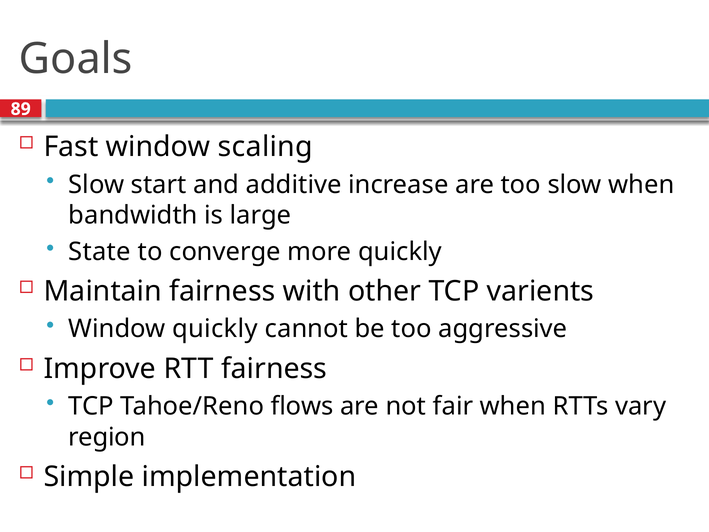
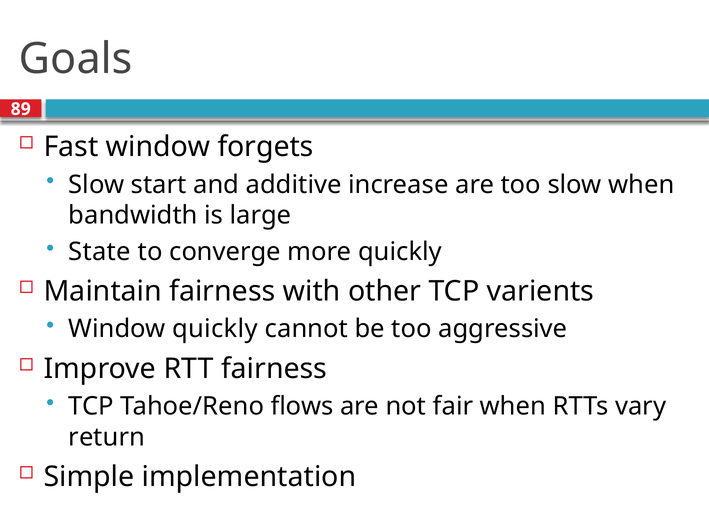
scaling: scaling -> forgets
region: region -> return
